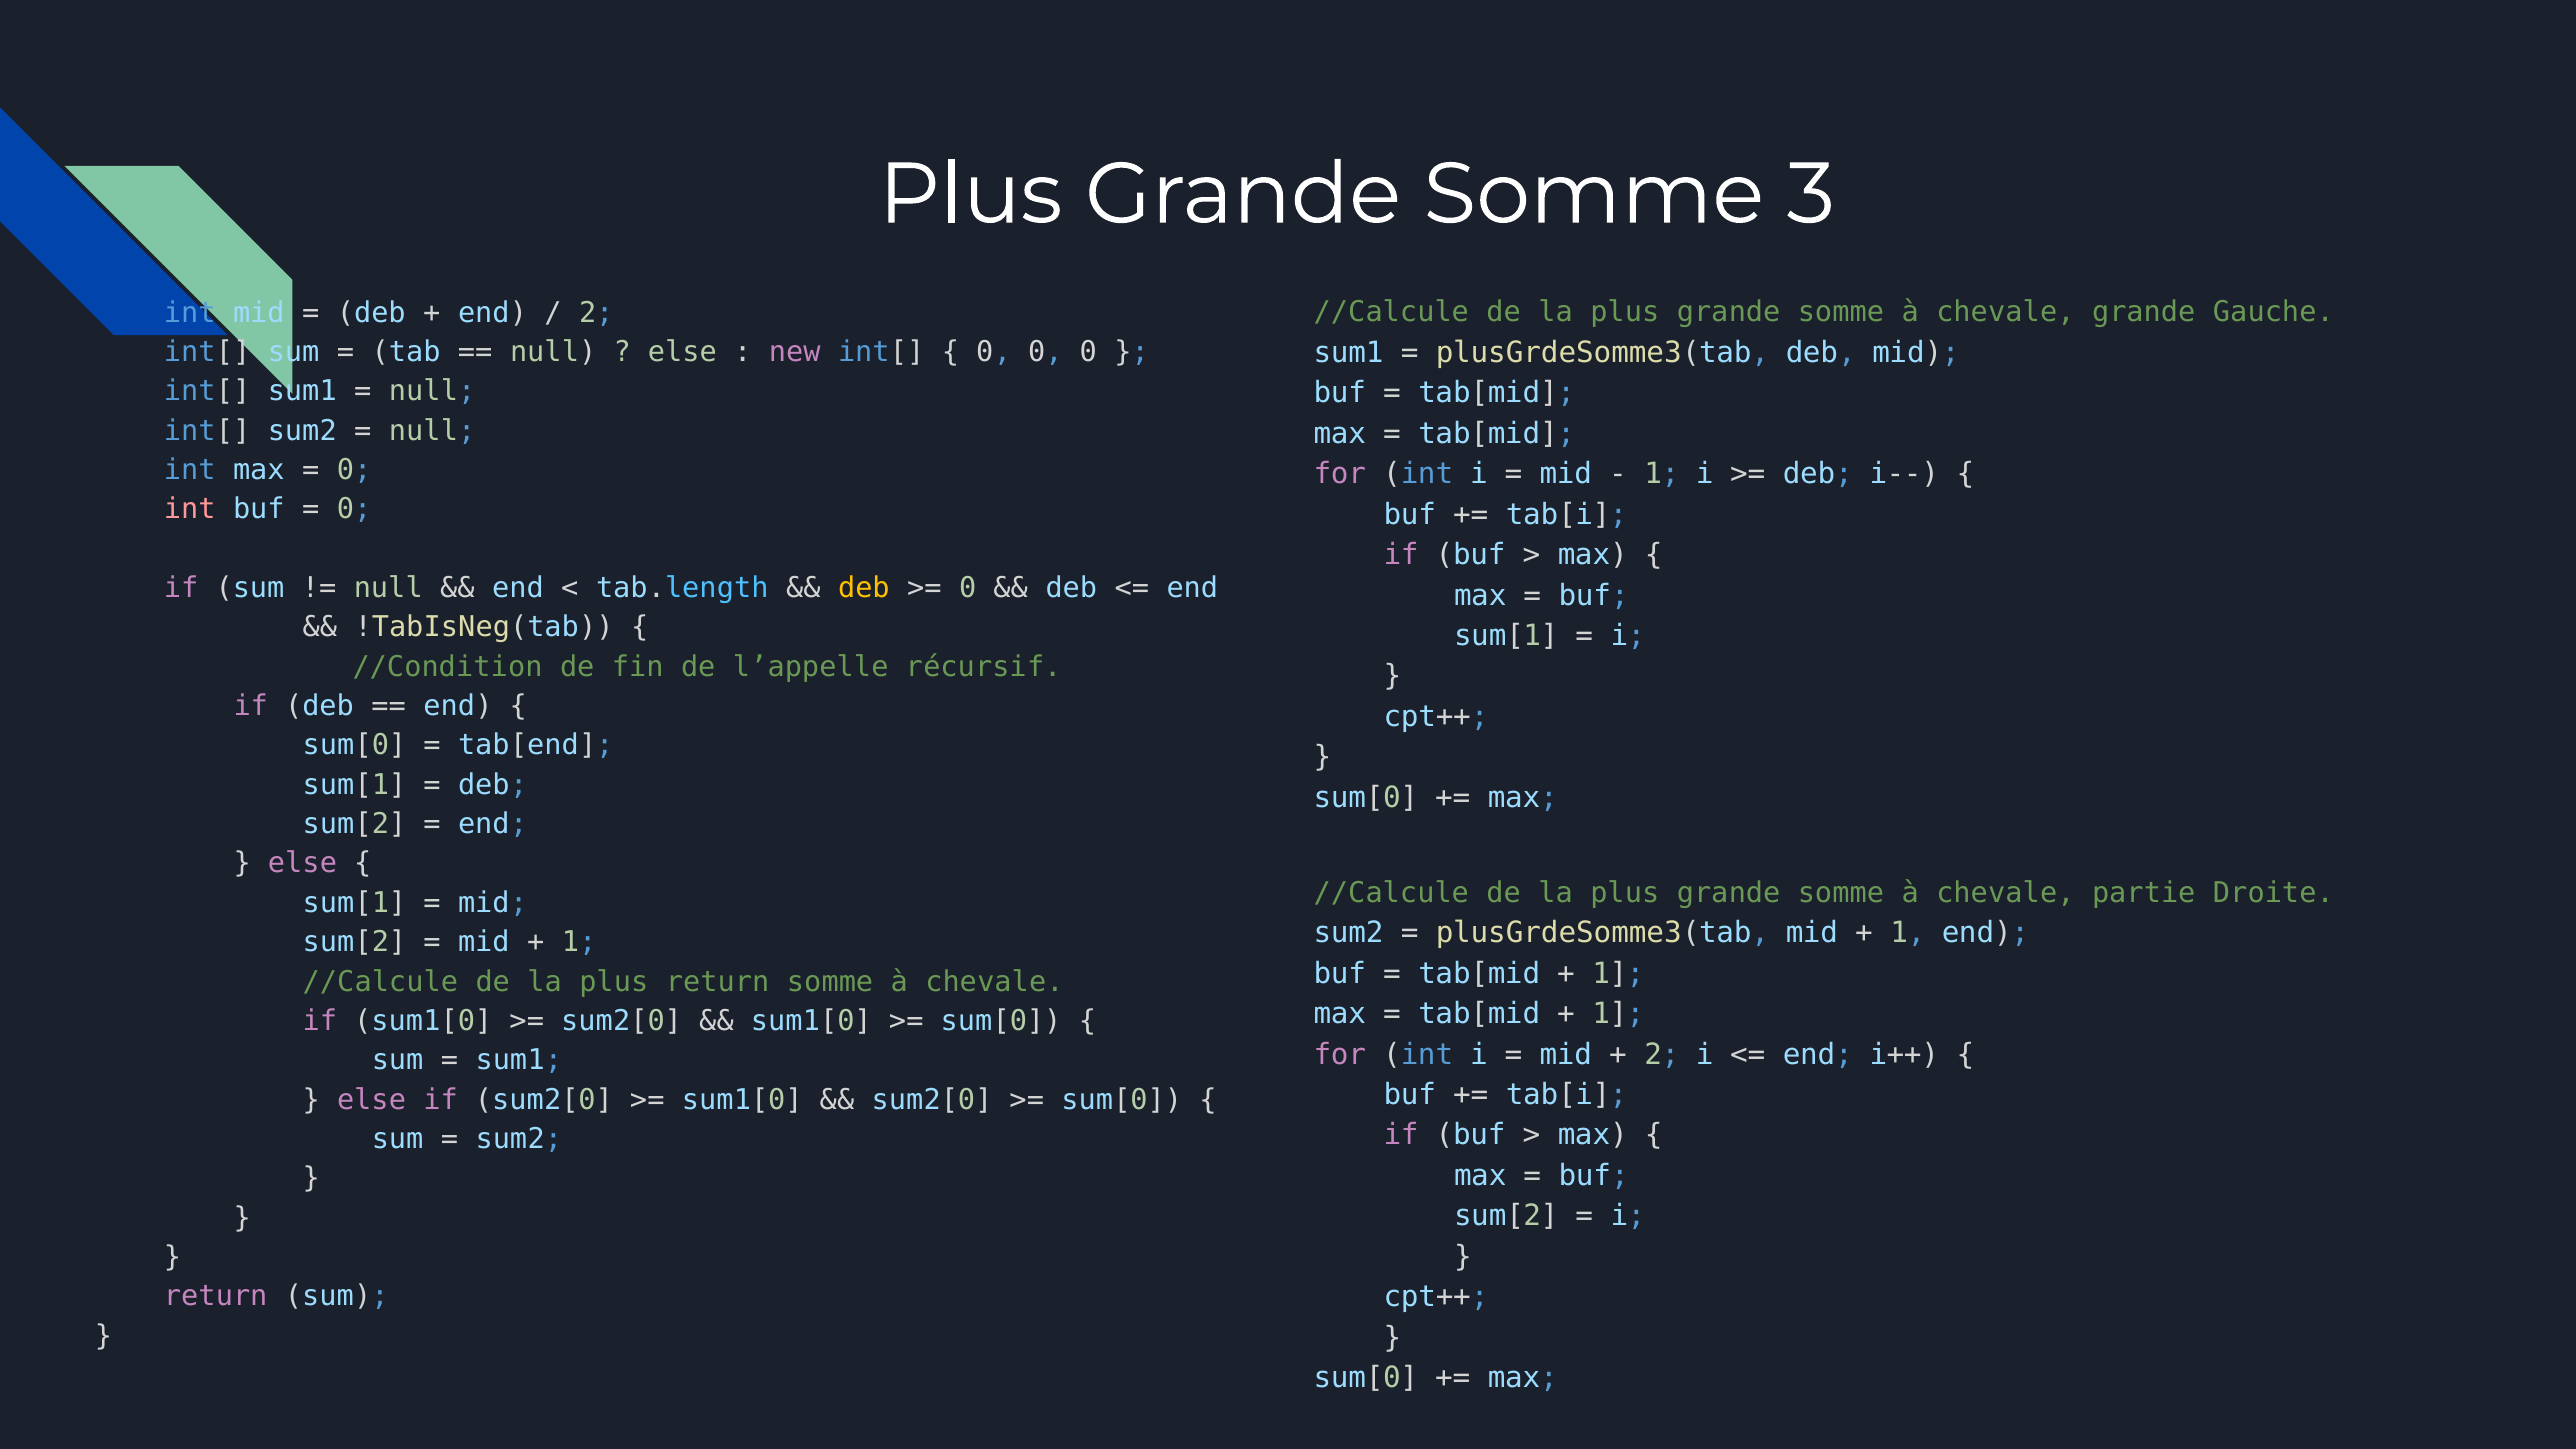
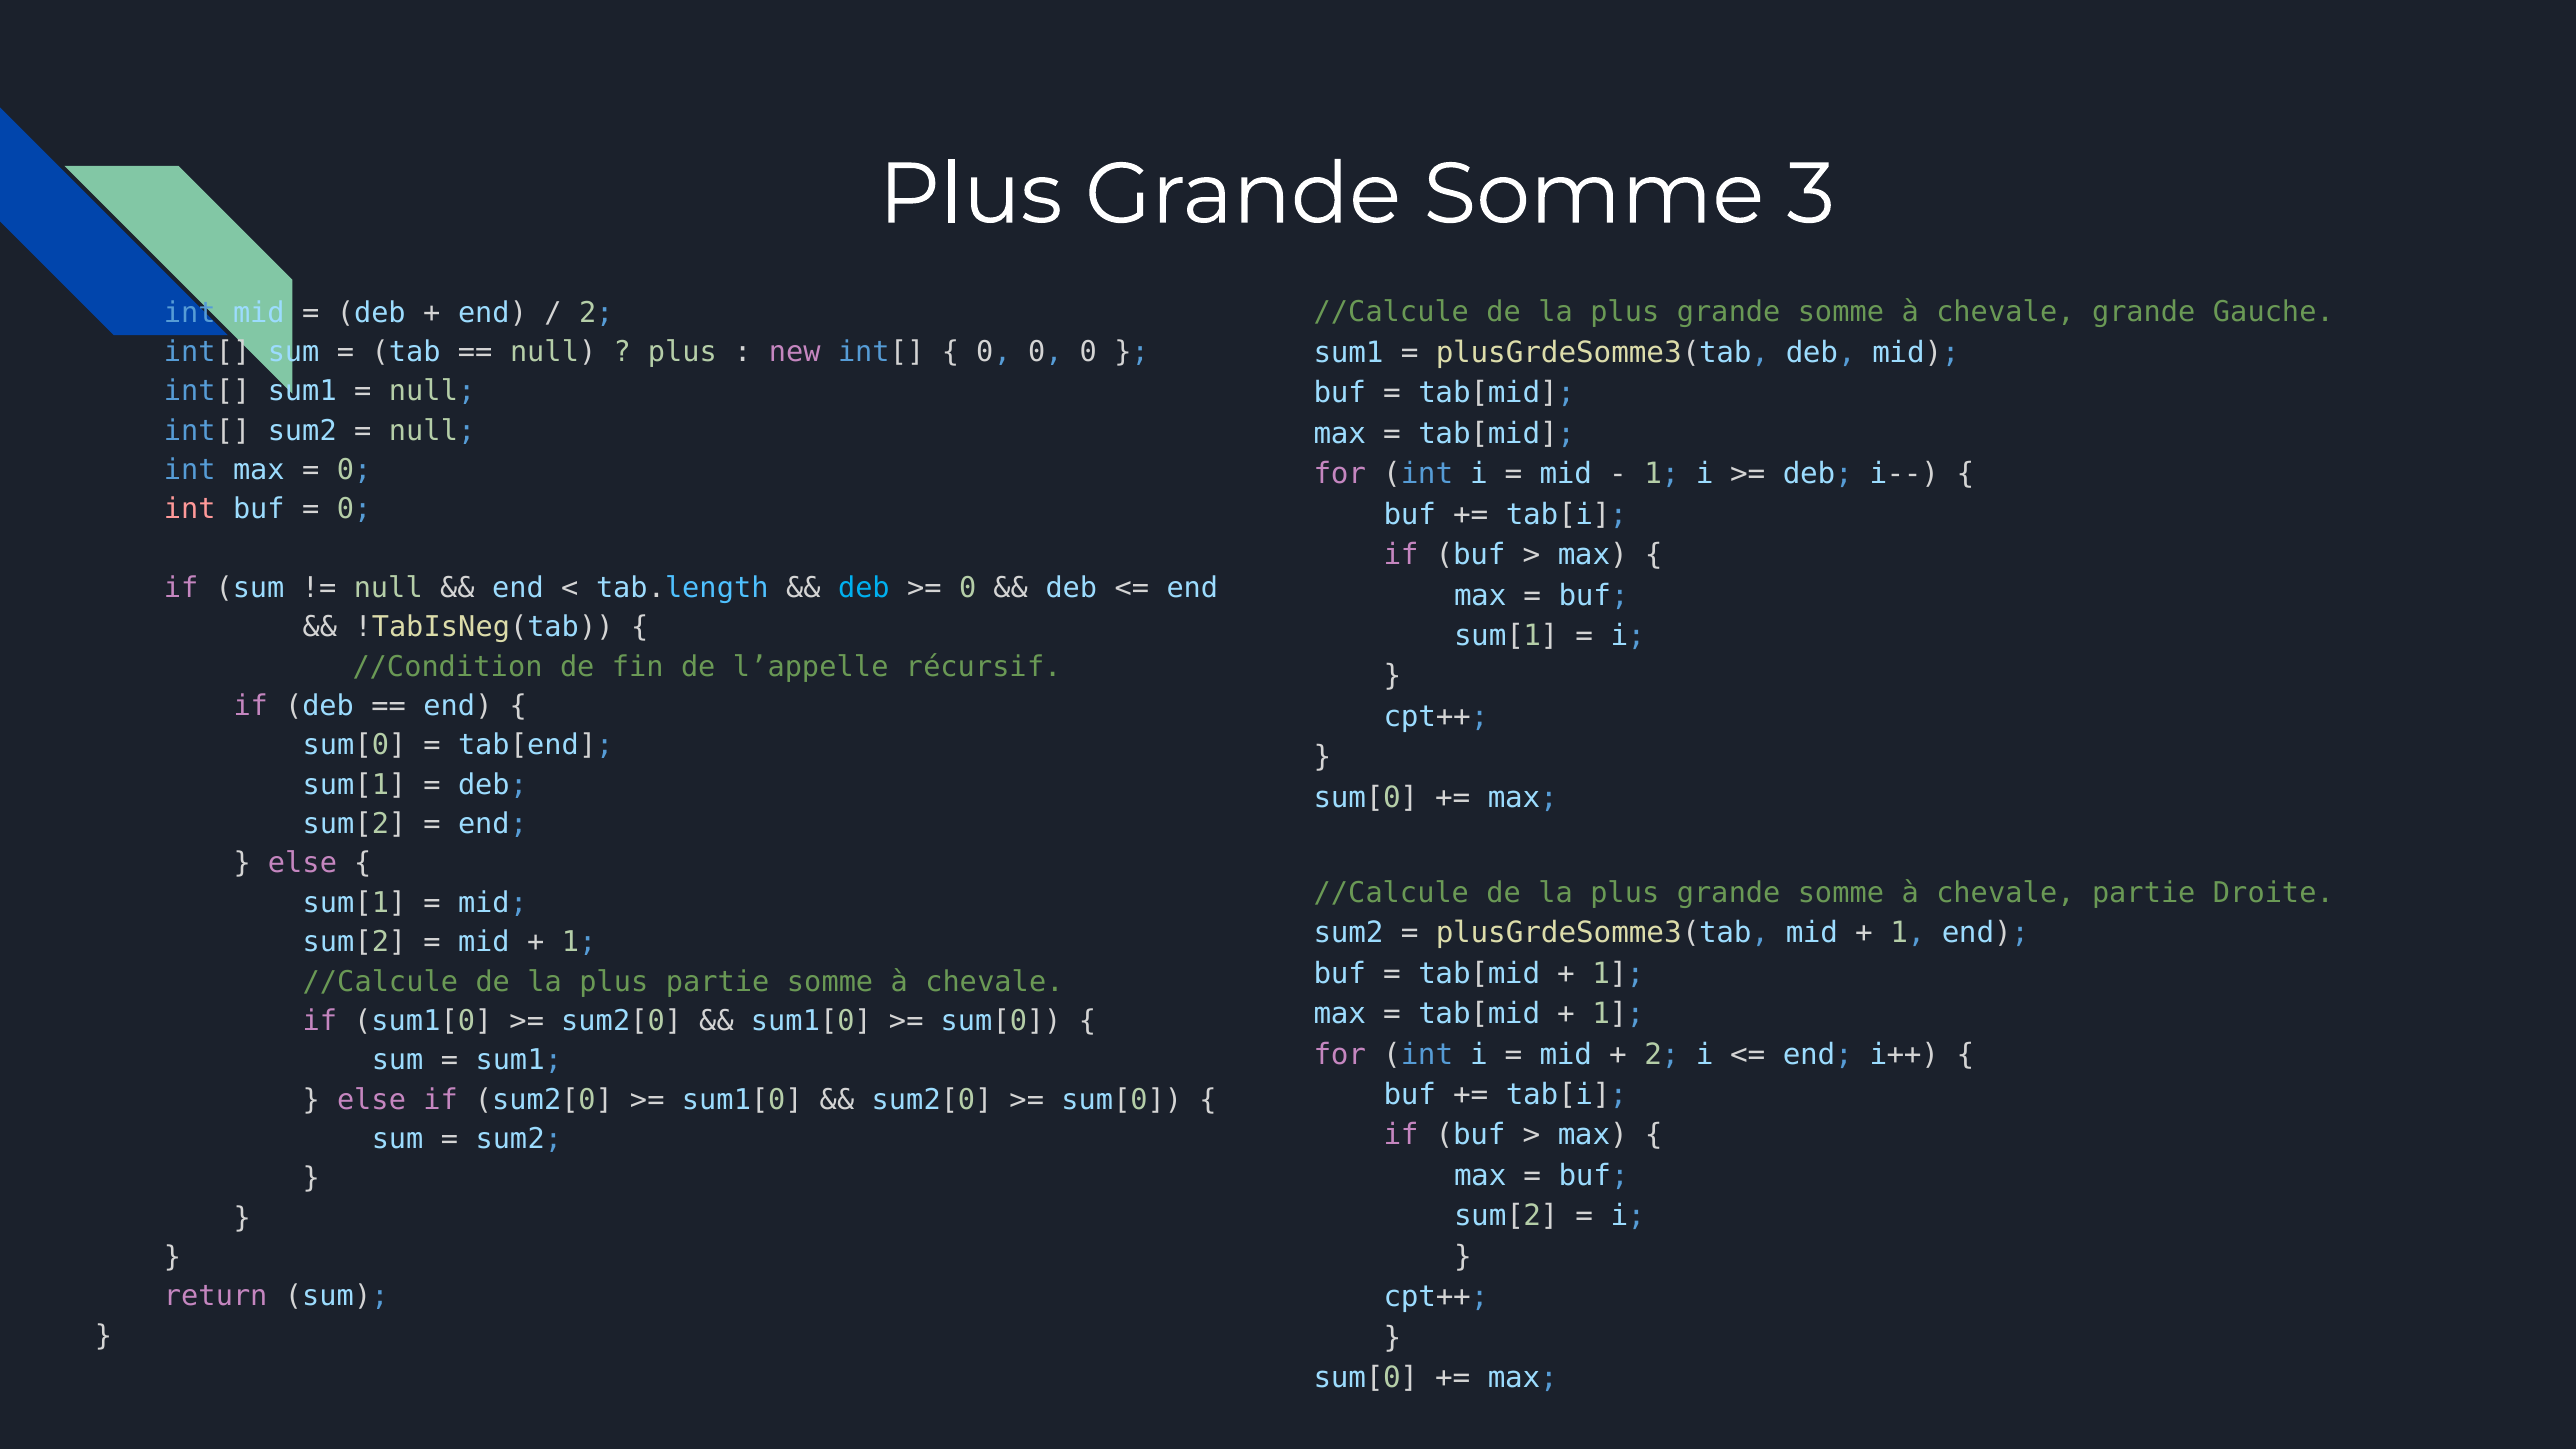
else at (682, 352): else -> plus
deb at (864, 588) colour: yellow -> light blue
plus return: return -> partie
